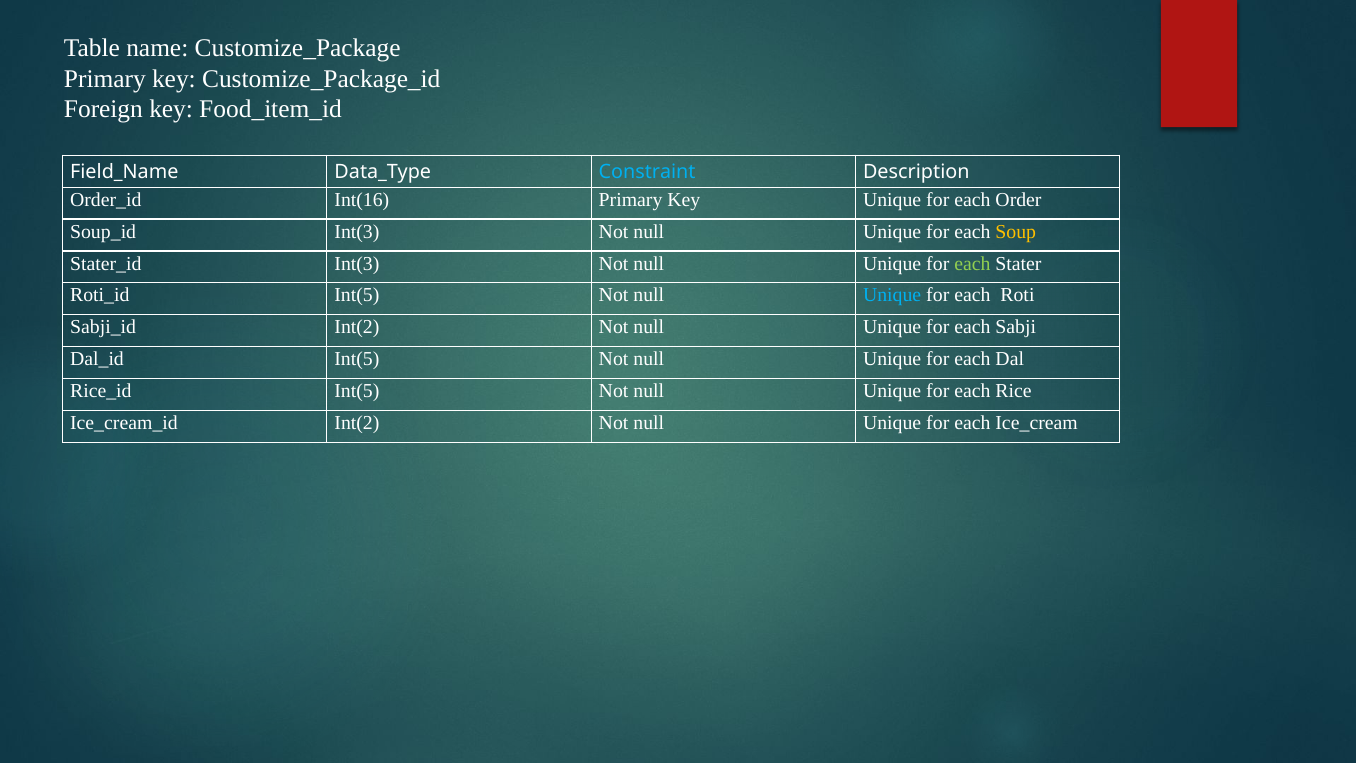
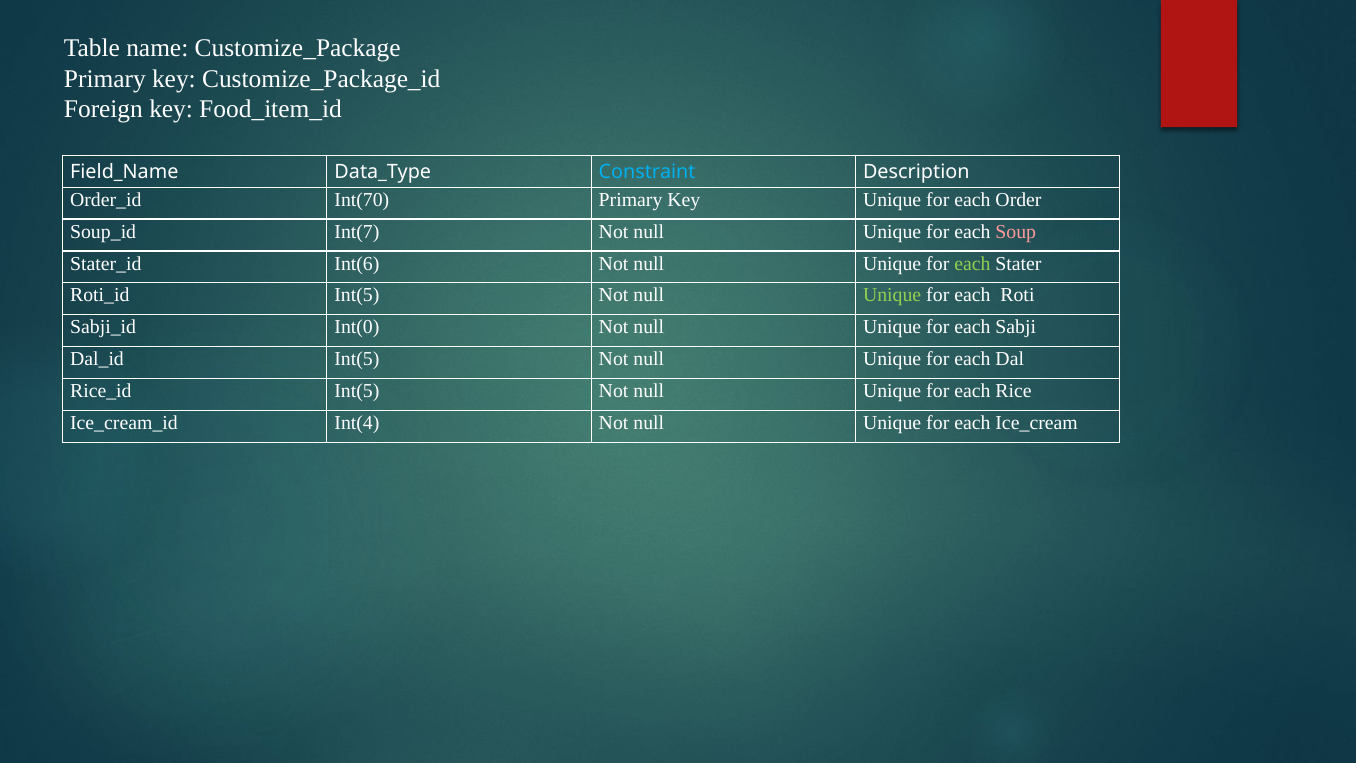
Int(16: Int(16 -> Int(70
Int(3 at (357, 232): Int(3 -> Int(7
Soup colour: yellow -> pink
Int(3 at (357, 263): Int(3 -> Int(6
Unique at (892, 295) colour: light blue -> light green
Int(2 at (357, 327): Int(2 -> Int(0
Int(2 at (357, 423): Int(2 -> Int(4
